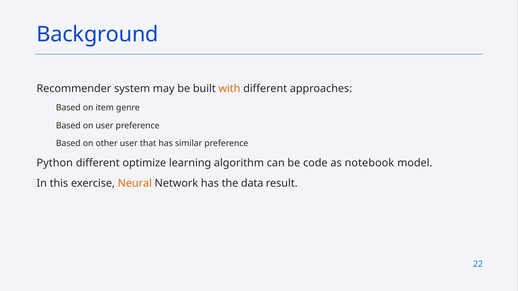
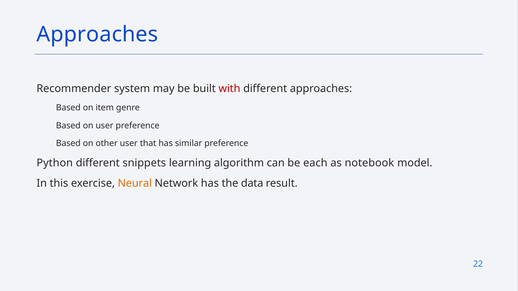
Background at (98, 34): Background -> Approaches
with colour: orange -> red
optimize: optimize -> snippets
code: code -> each
